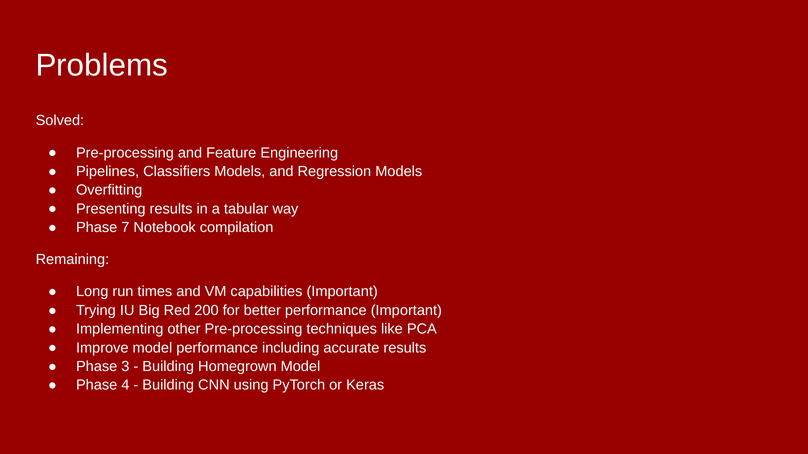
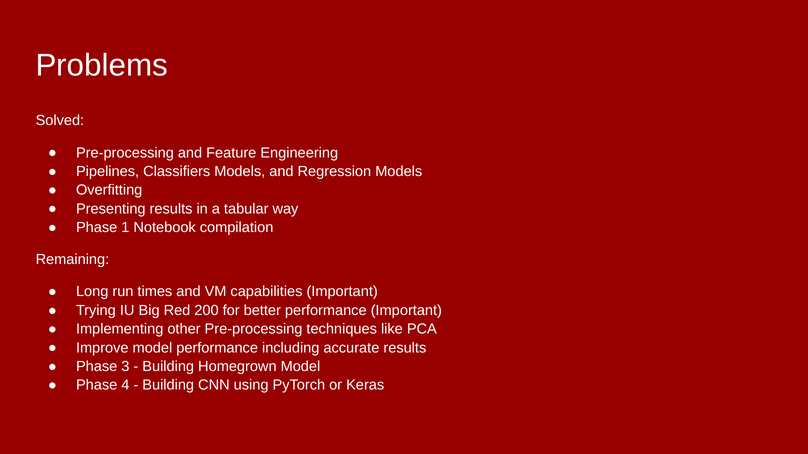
7: 7 -> 1
